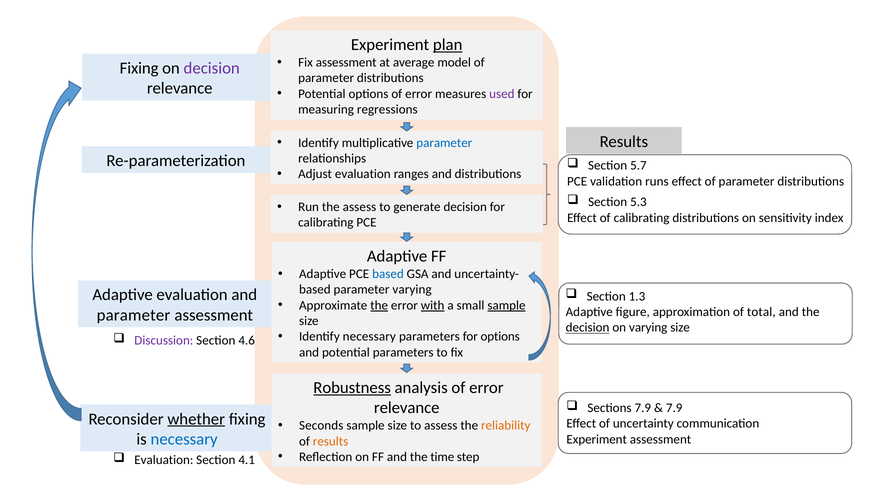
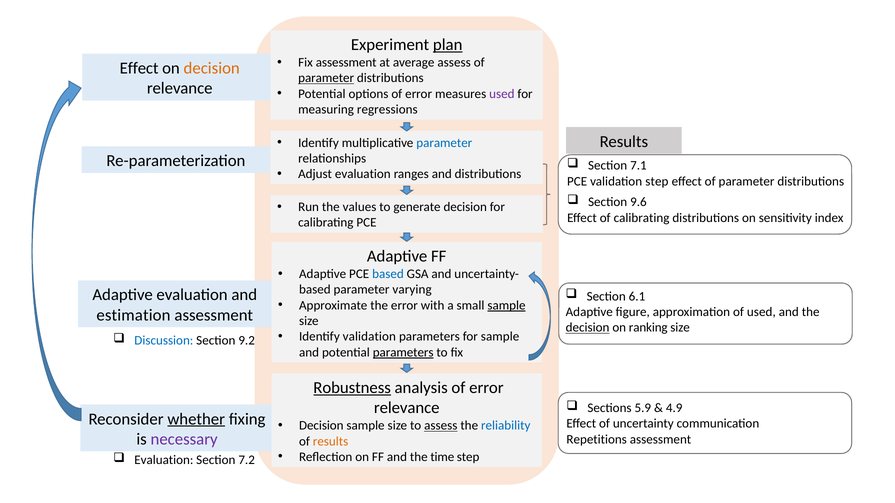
average model: model -> assess
Fixing at (139, 68): Fixing -> Effect
decision at (212, 68) colour: purple -> orange
parameter at (326, 78) underline: none -> present
5.7: 5.7 -> 7.1
validation runs: runs -> step
5.3: 5.3 -> 9.6
the assess: assess -> values
1.3: 1.3 -> 6.1
the at (379, 306) underline: present -> none
with underline: present -> none
of total: total -> used
parameter at (133, 315): parameter -> estimation
on varying: varying -> ranking
Identify necessary: necessary -> validation
for options: options -> sample
Discussion colour: purple -> blue
4.6: 4.6 -> 9.2
parameters at (403, 353) underline: none -> present
Sections 7.9: 7.9 -> 5.9
7.9 at (674, 408): 7.9 -> 4.9
Seconds at (321, 426): Seconds -> Decision
assess at (441, 426) underline: none -> present
reliability colour: orange -> blue
necessary at (184, 439) colour: blue -> purple
Experiment at (597, 440): Experiment -> Repetitions
4.1: 4.1 -> 7.2
